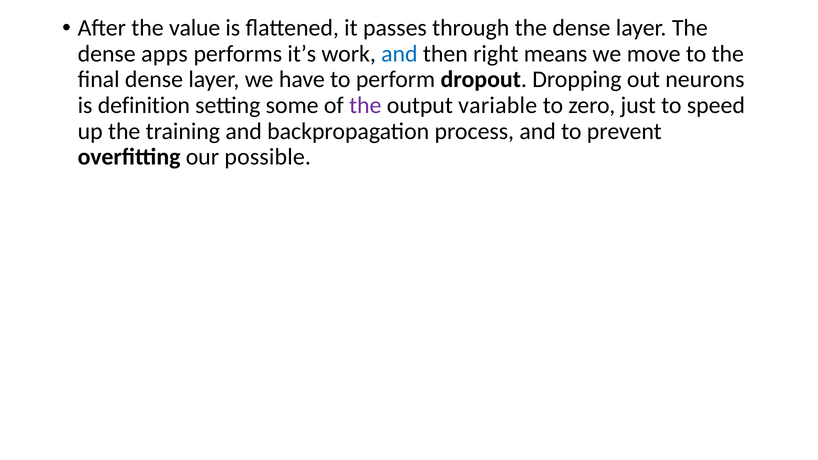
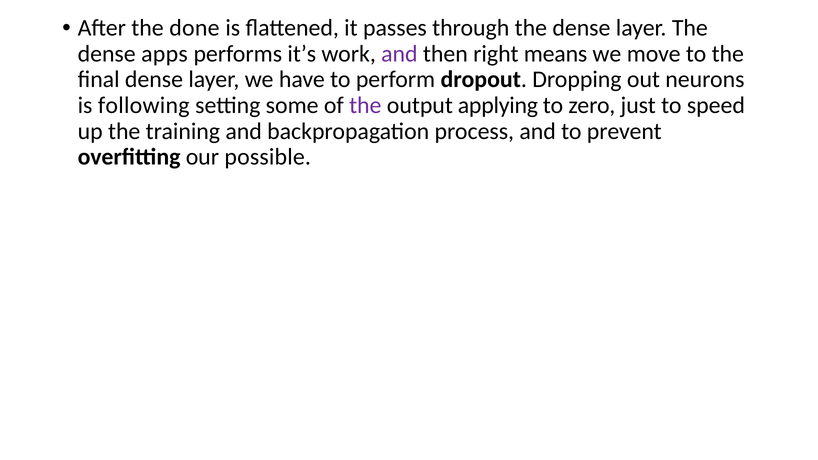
value: value -> done
and at (399, 54) colour: blue -> purple
definition: definition -> following
variable: variable -> applying
